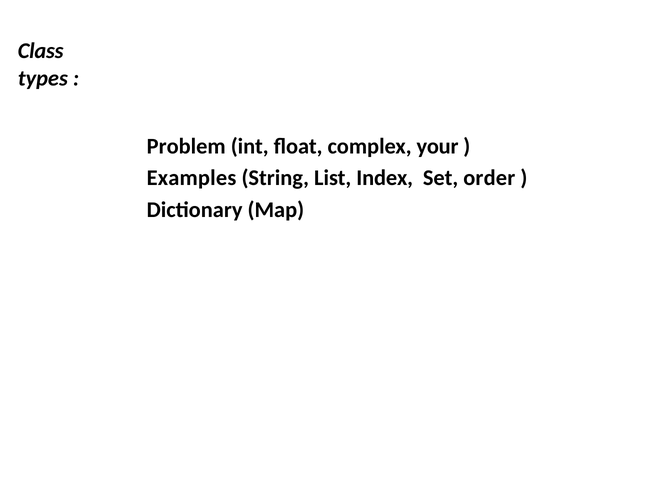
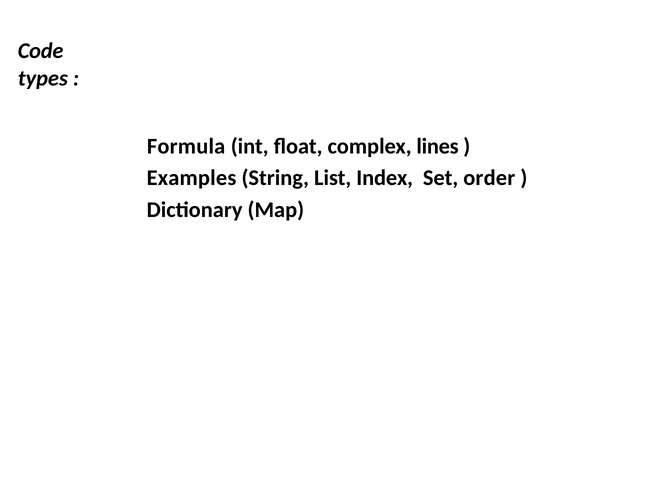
Class: Class -> Code
Problem: Problem -> Formula
your: your -> lines
